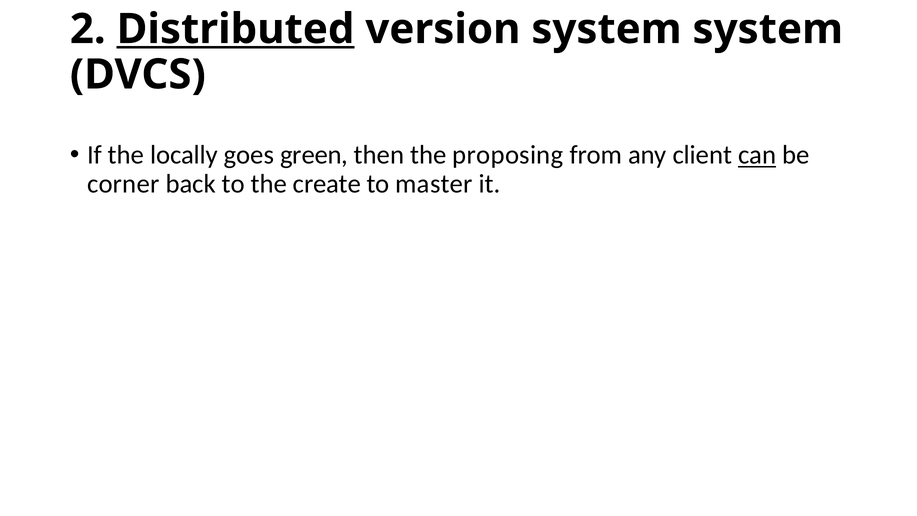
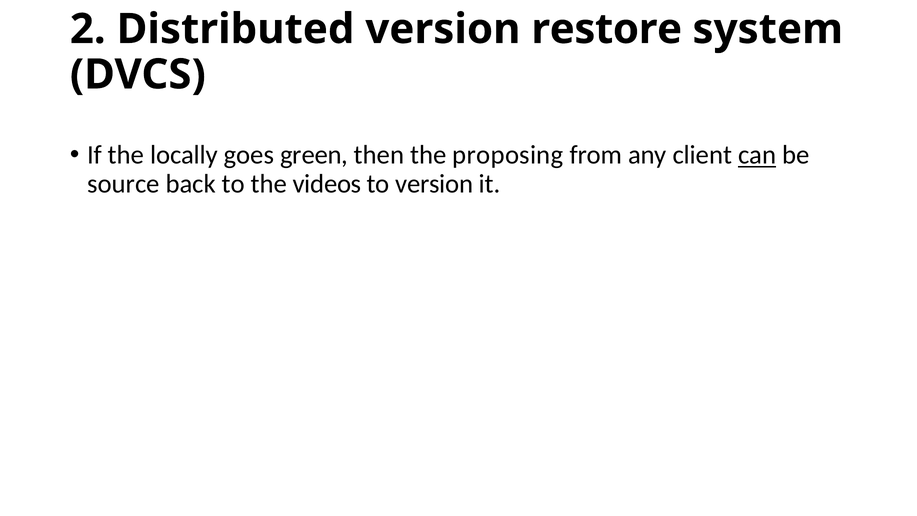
Distributed underline: present -> none
version system: system -> restore
corner: corner -> source
create: create -> videos
to master: master -> version
